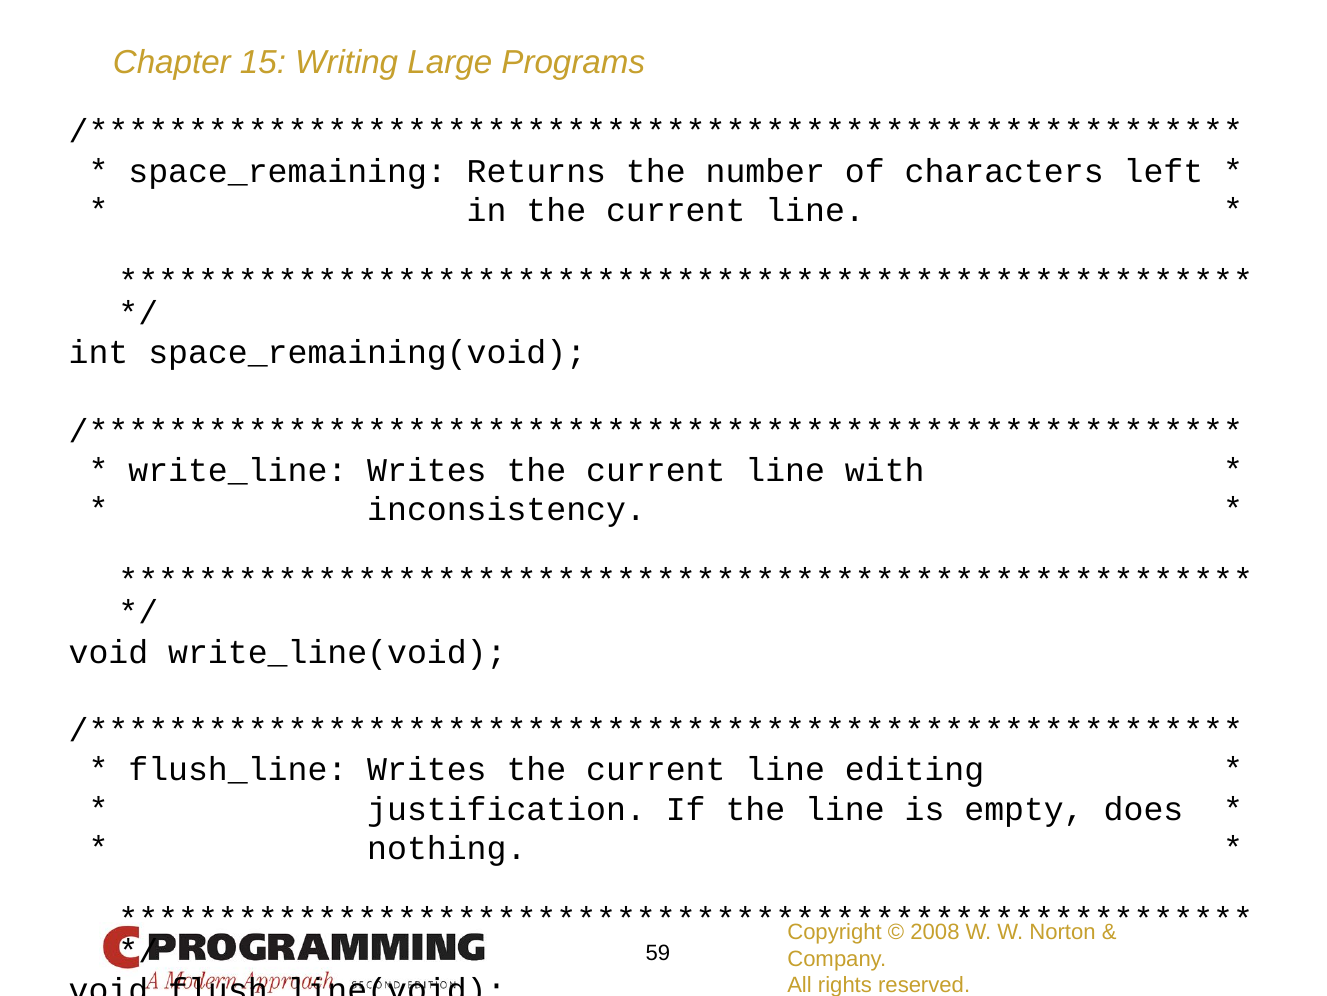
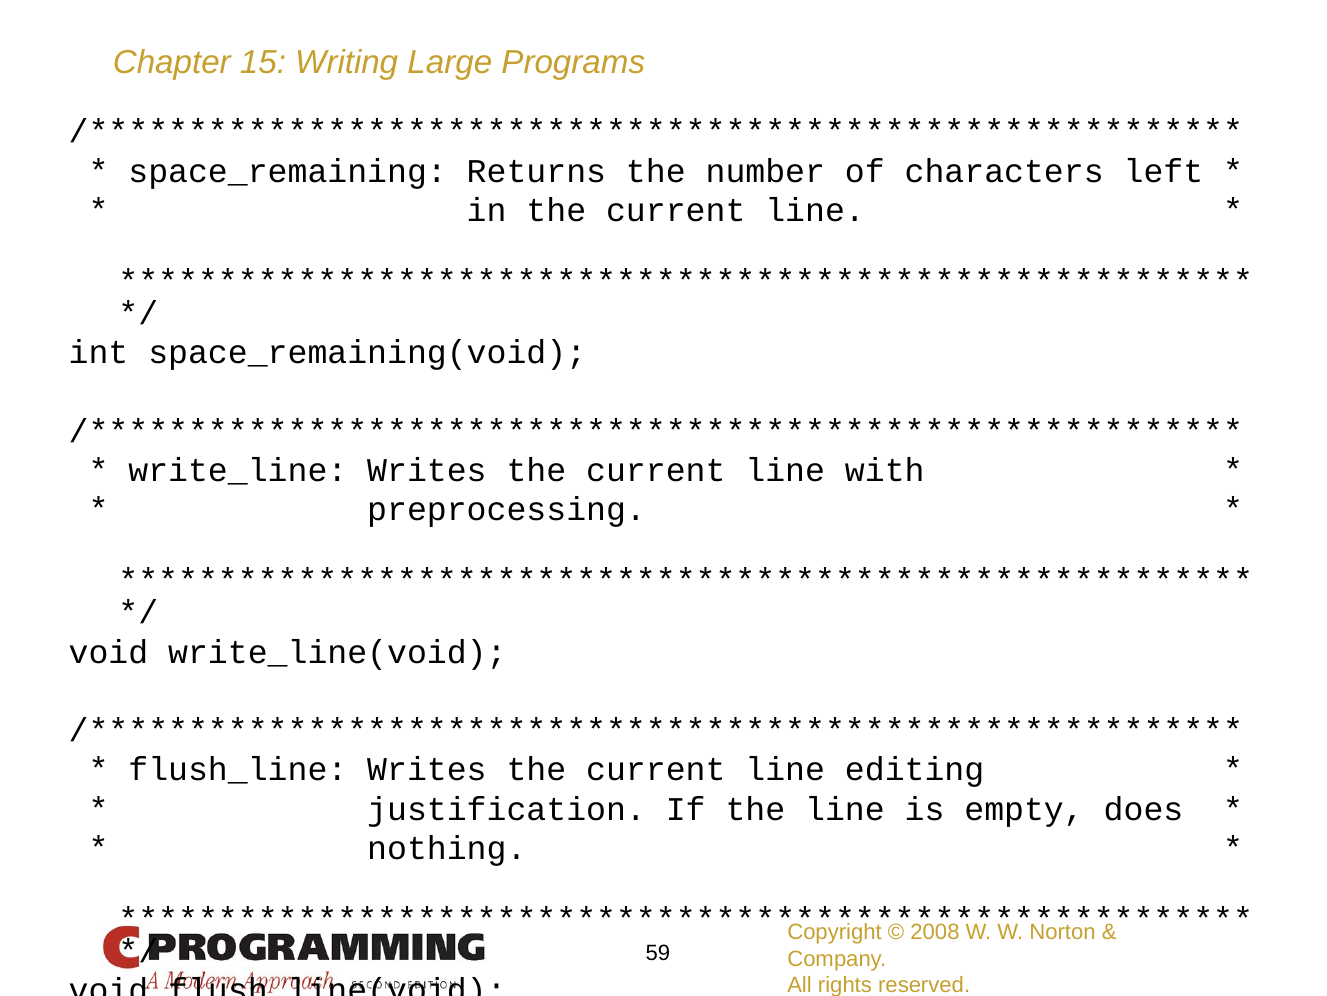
inconsistency: inconsistency -> preprocessing
